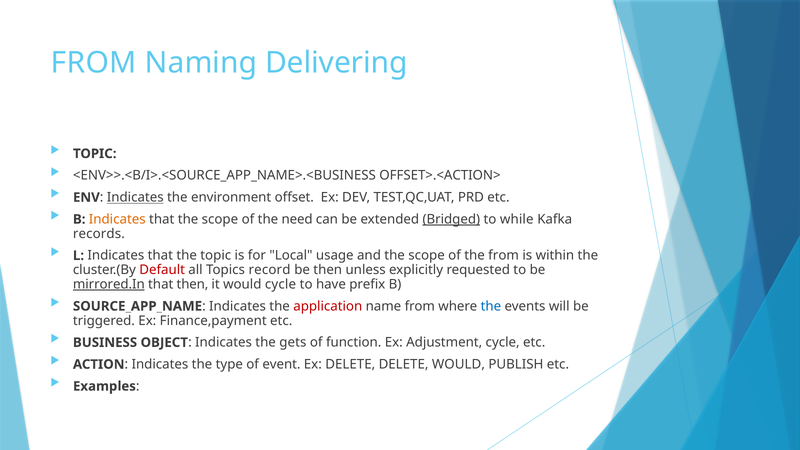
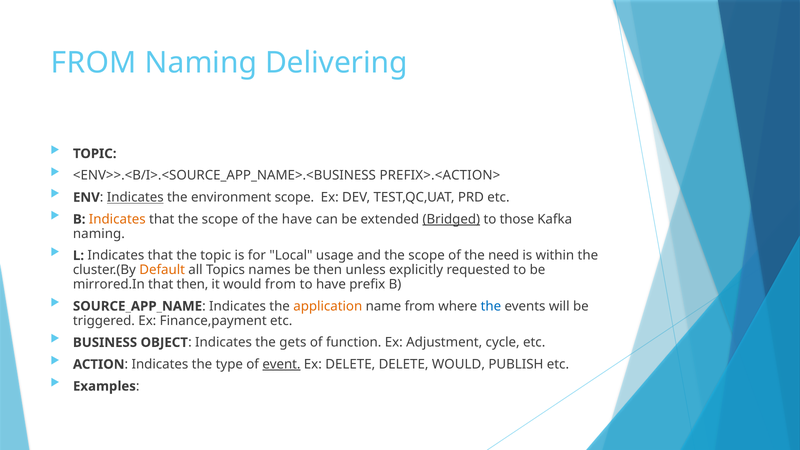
OFFSET>.<ACTION>: OFFSET>.<ACTION> -> PREFIX>.<ACTION>
environment offset: offset -> scope
the need: need -> have
while: while -> those
records at (99, 234): records -> naming
the from: from -> need
Default colour: red -> orange
record: record -> names
mirrored.In underline: present -> none
would cycle: cycle -> from
application colour: red -> orange
event underline: none -> present
